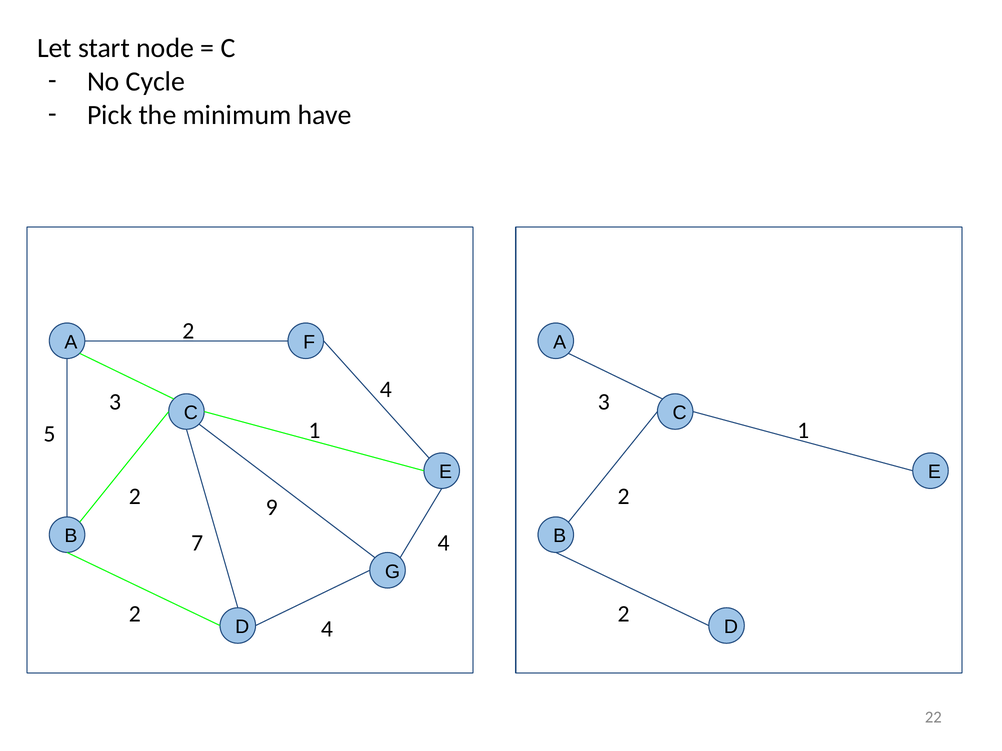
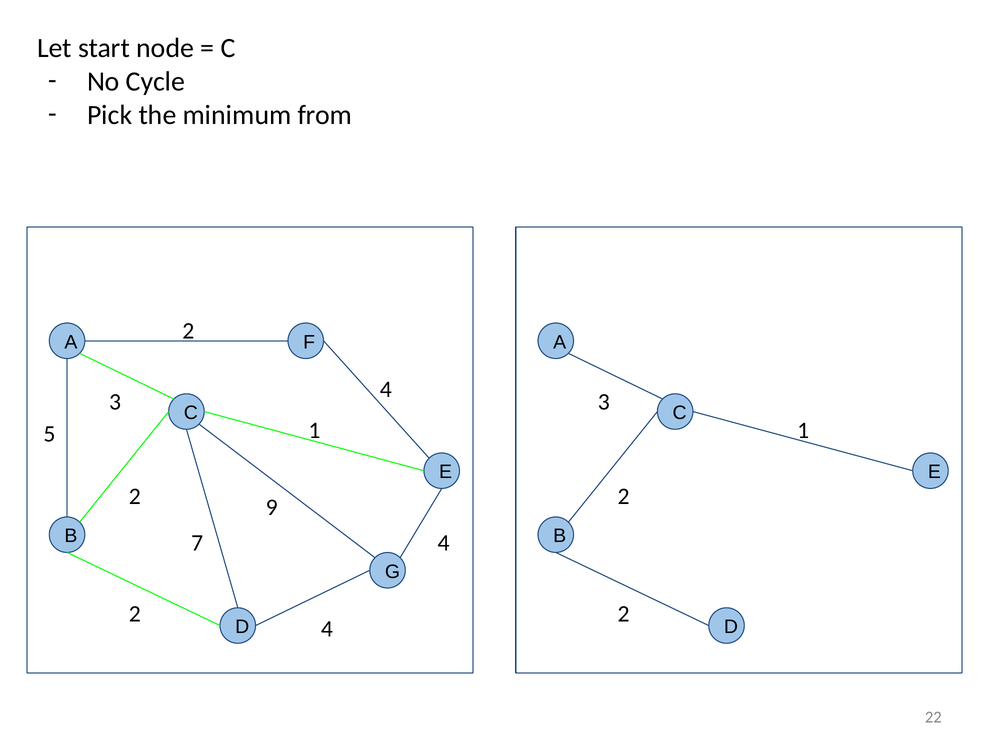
have: have -> from
